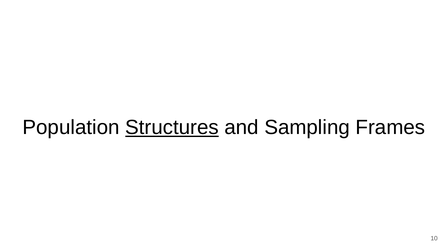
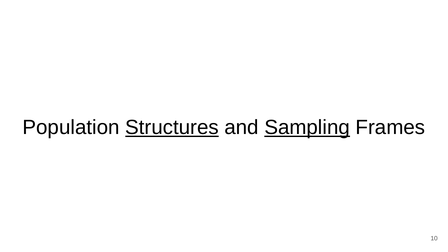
Sampling underline: none -> present
